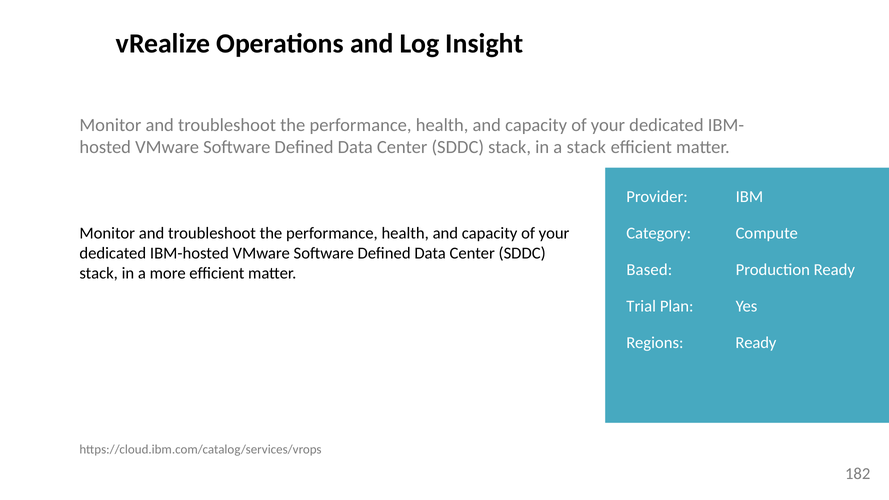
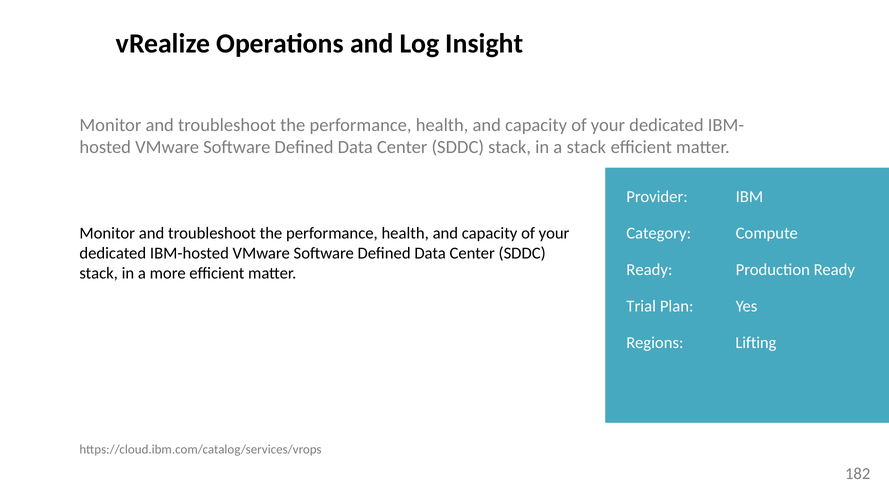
Based at (649, 270): Based -> Ready
Regions Ready: Ready -> Lifting
